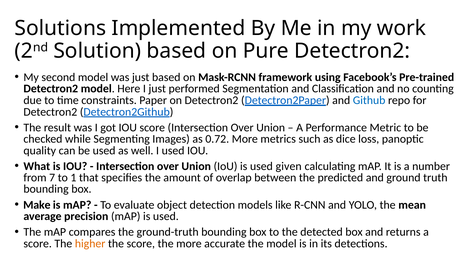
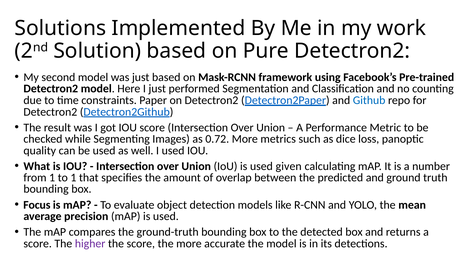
from 7: 7 -> 1
Make: Make -> Focus
higher colour: orange -> purple
